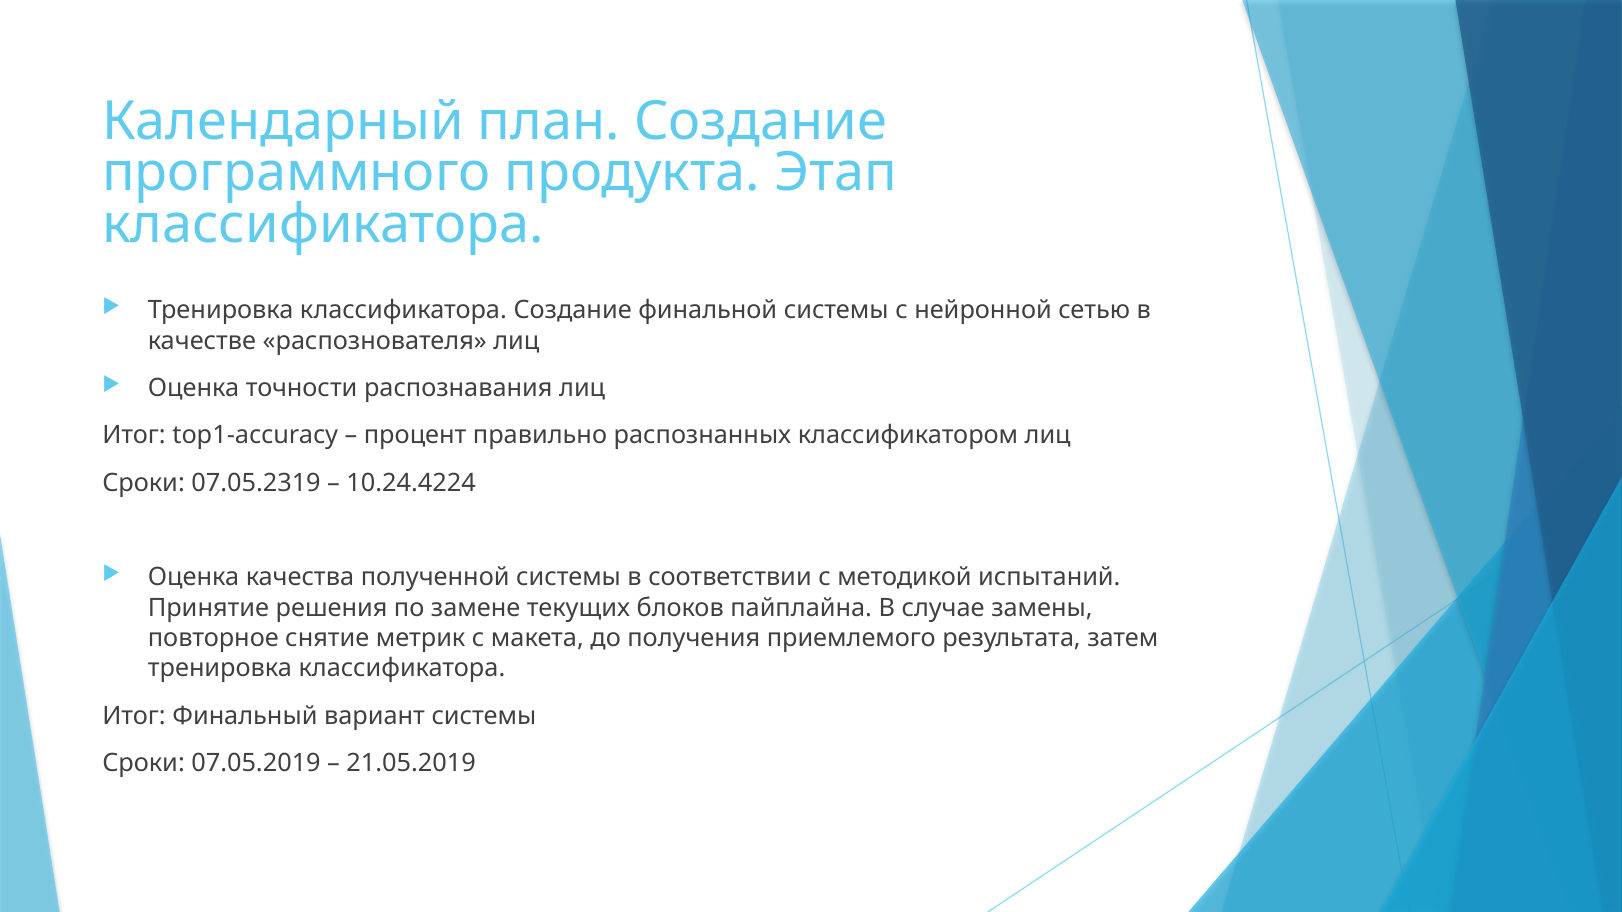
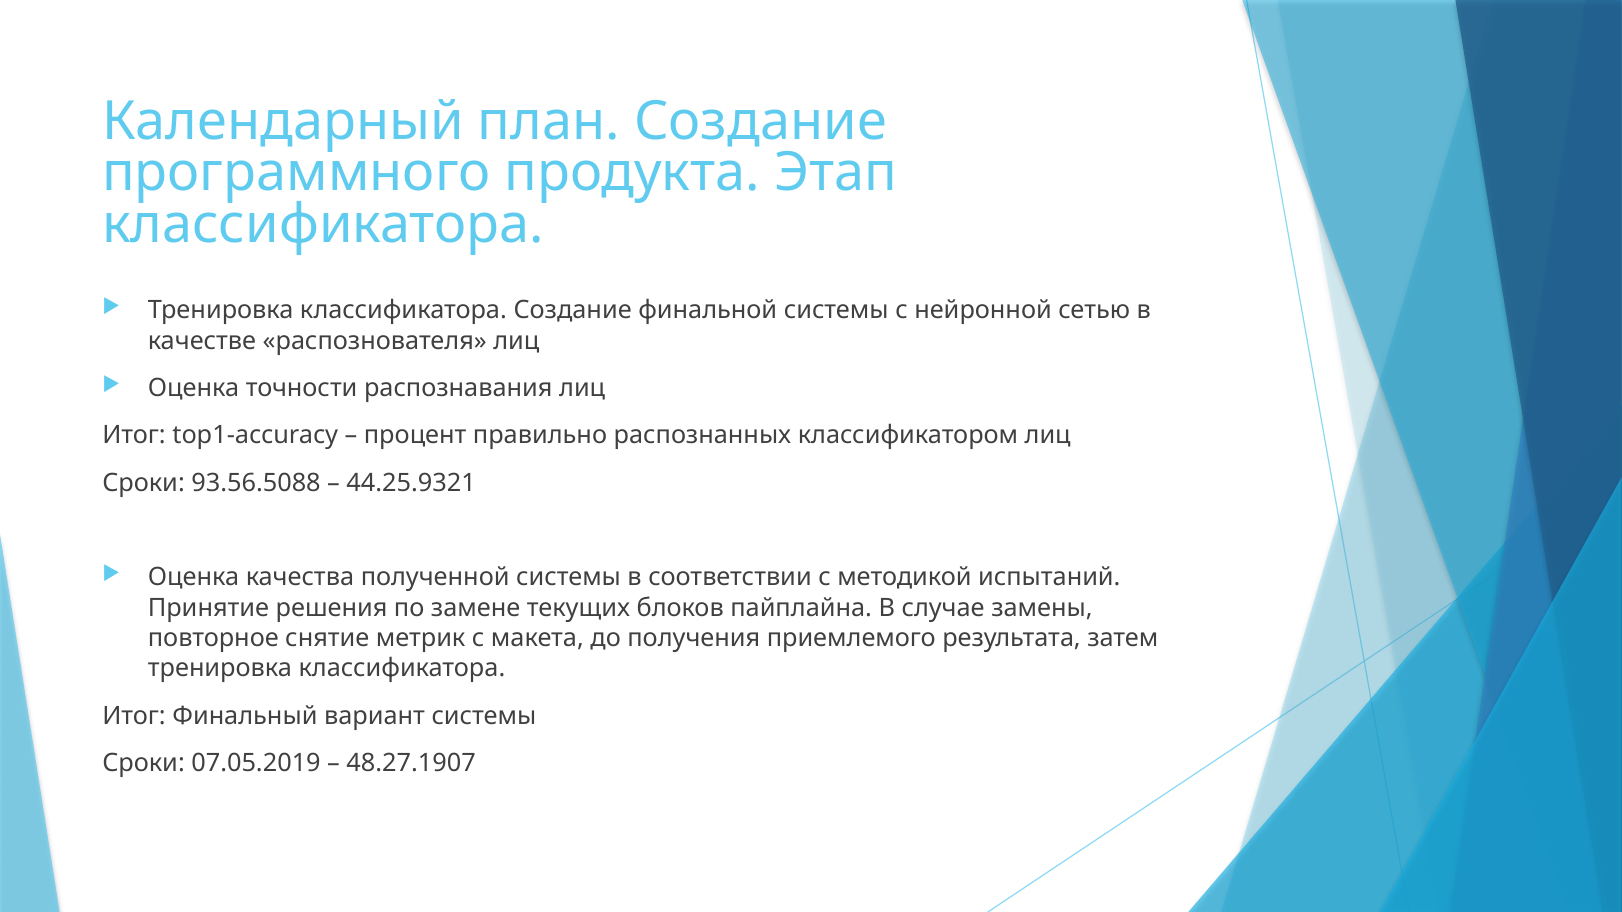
07.05.2319: 07.05.2319 -> 93.56.5088
10.24.4224: 10.24.4224 -> 44.25.9321
21.05.2019: 21.05.2019 -> 48.27.1907
